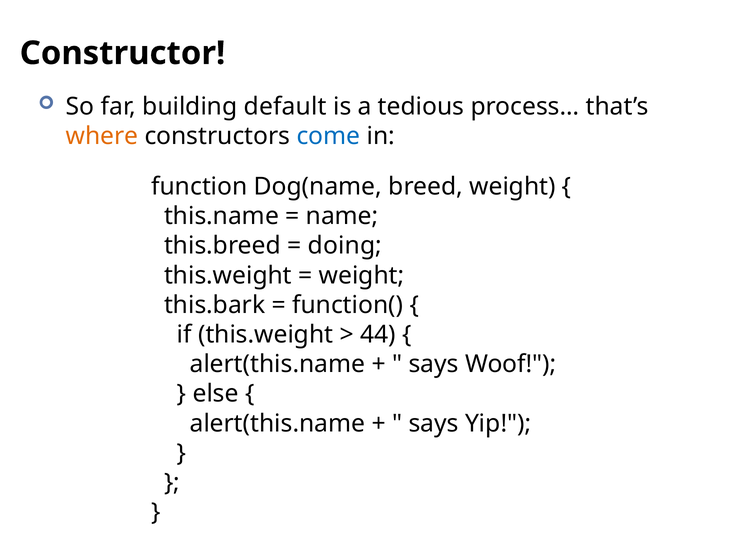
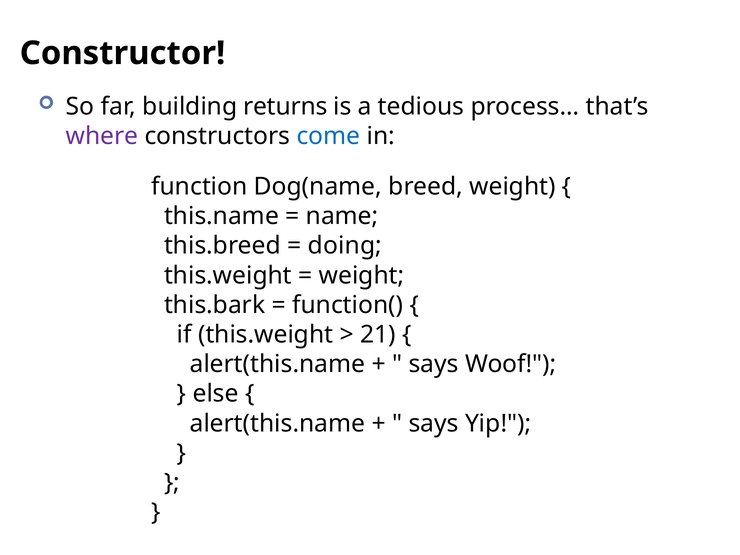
default: default -> returns
where colour: orange -> purple
44: 44 -> 21
